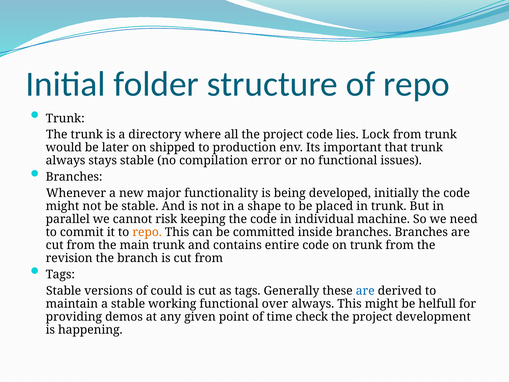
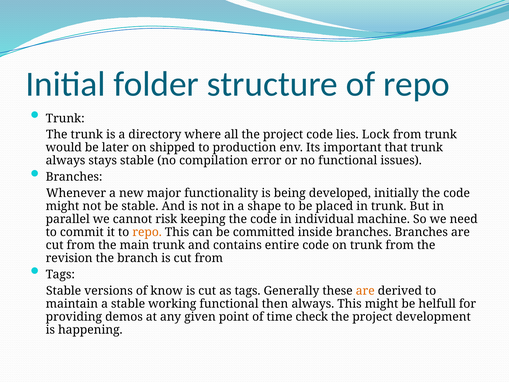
could: could -> know
are at (365, 291) colour: blue -> orange
over: over -> then
